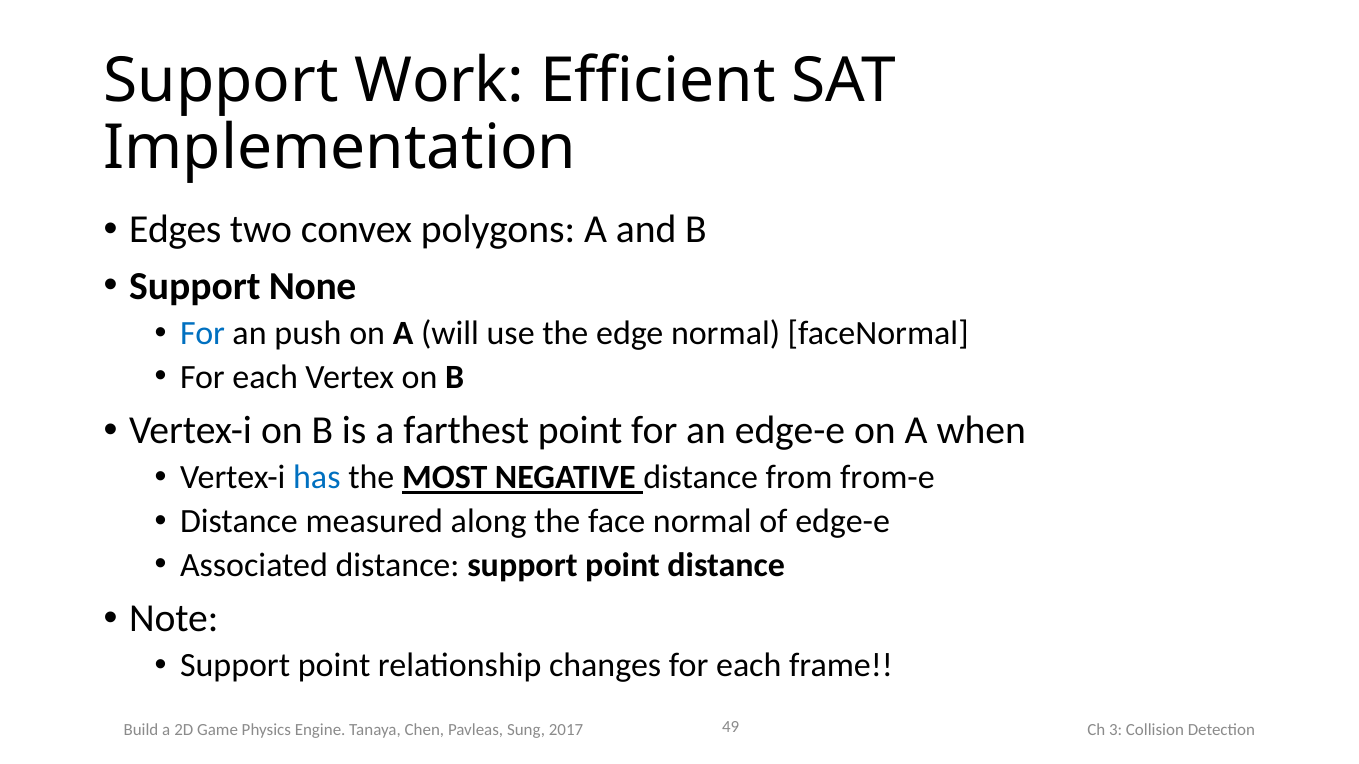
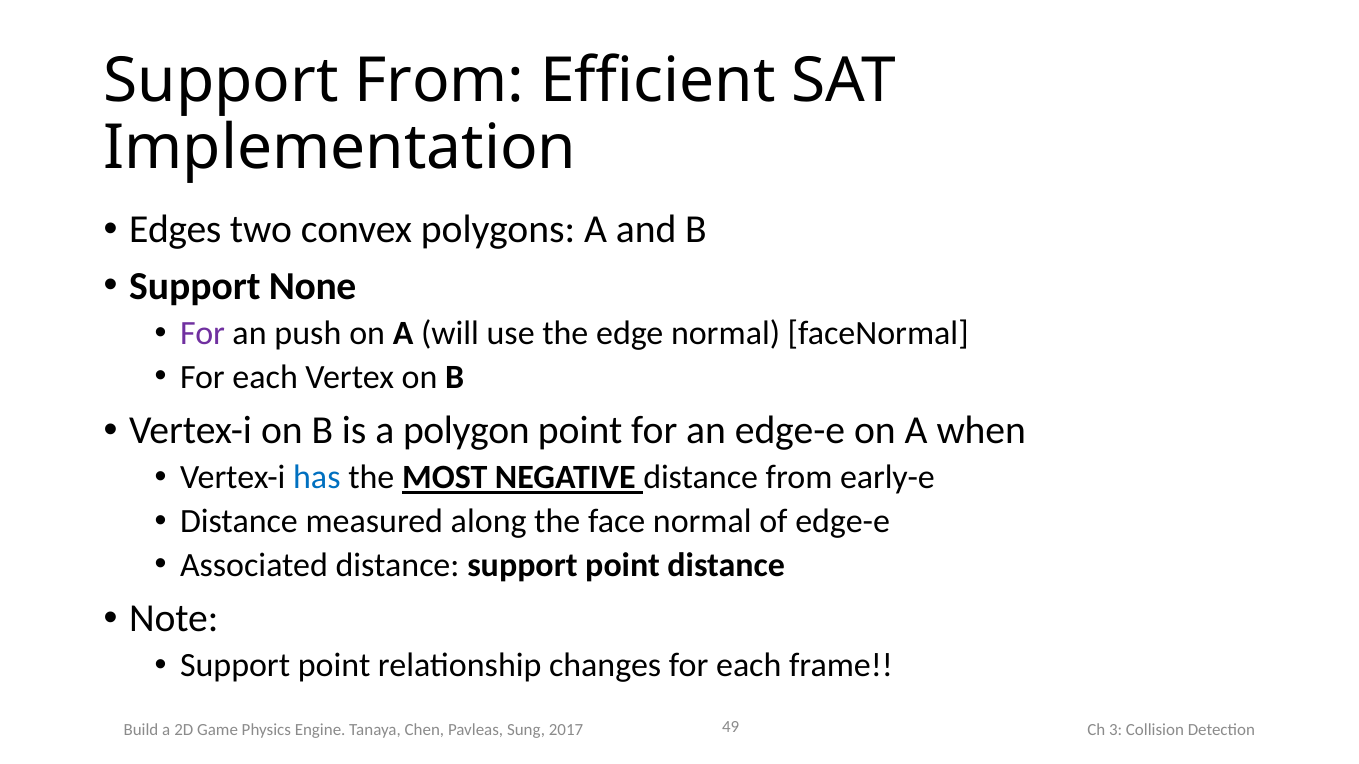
Support Work: Work -> From
For at (203, 333) colour: blue -> purple
farthest: farthest -> polygon
from-e: from-e -> early-e
